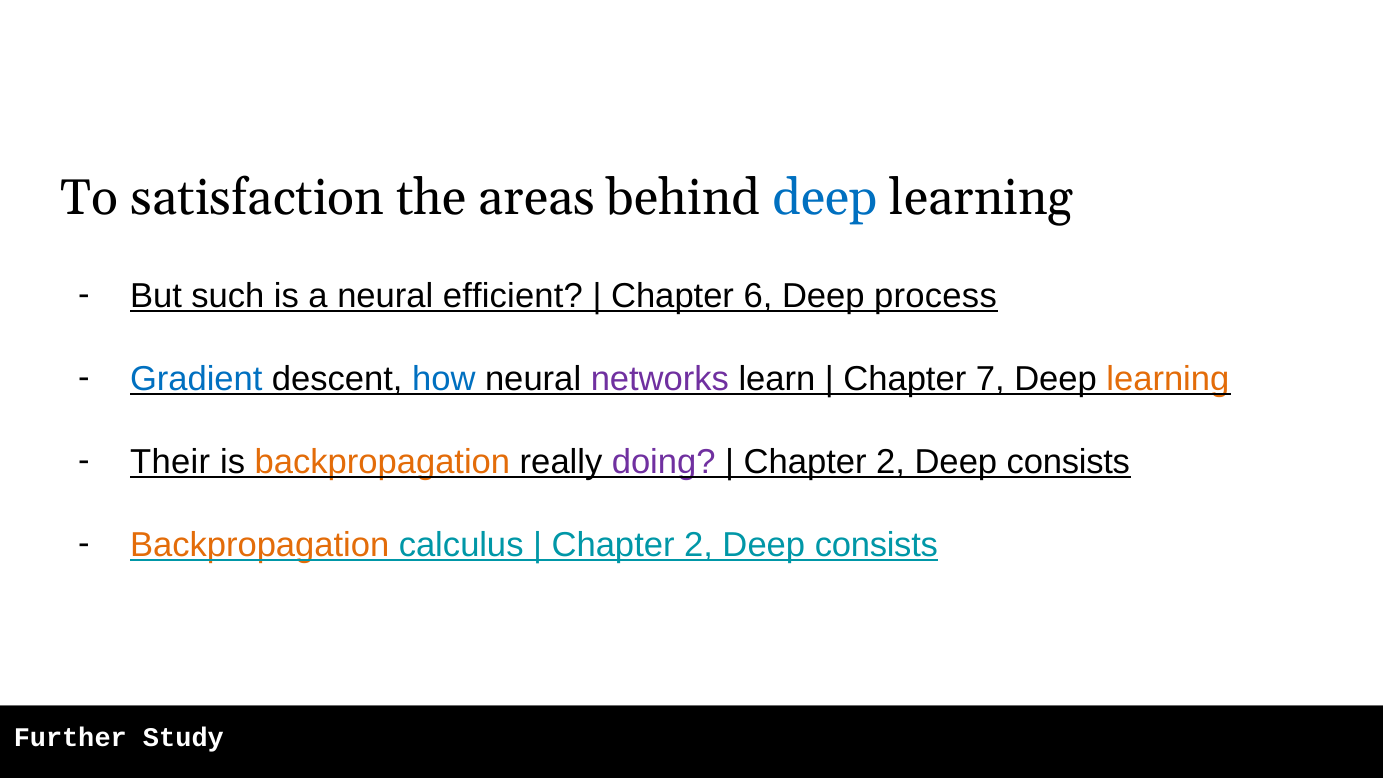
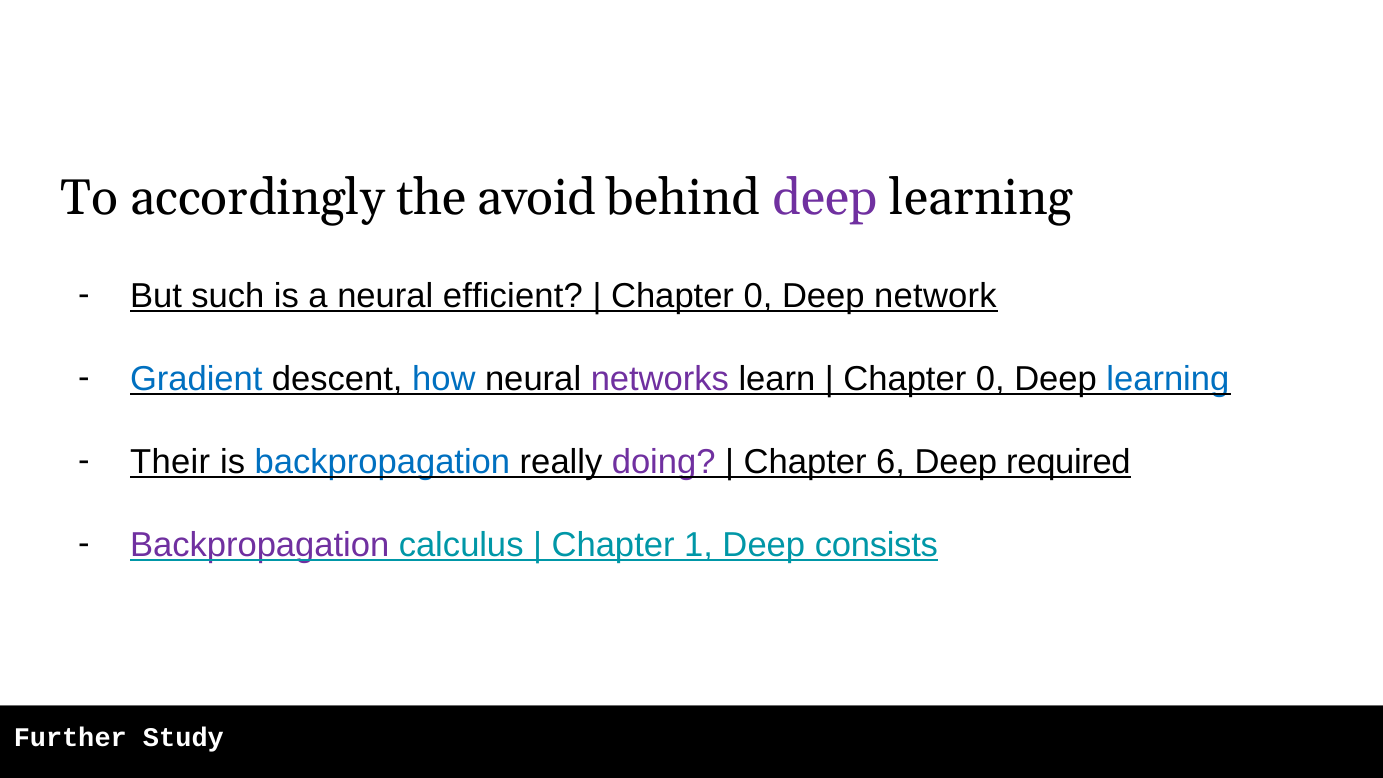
satisfaction: satisfaction -> accordingly
areas: areas -> avoid
deep at (825, 198) colour: blue -> purple
6 at (758, 296): 6 -> 0
process: process -> network
7 at (990, 379): 7 -> 0
learning at (1168, 379) colour: orange -> blue
backpropagation at (382, 462) colour: orange -> blue
2 at (891, 462): 2 -> 6
consists at (1068, 462): consists -> required
Backpropagation at (260, 545) colour: orange -> purple
2 at (699, 545): 2 -> 1
